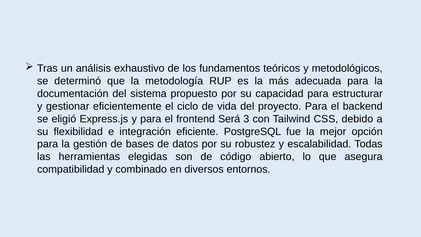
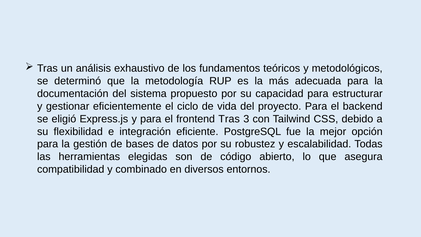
frontend Será: Será -> Tras
